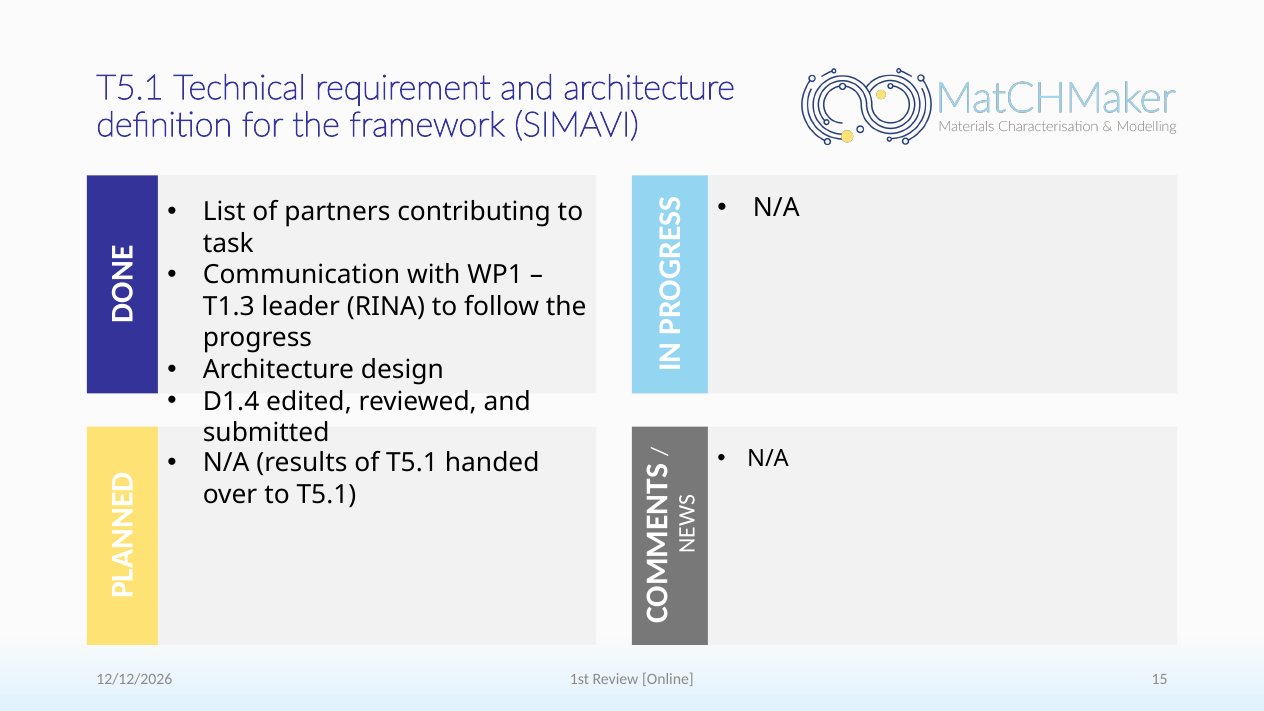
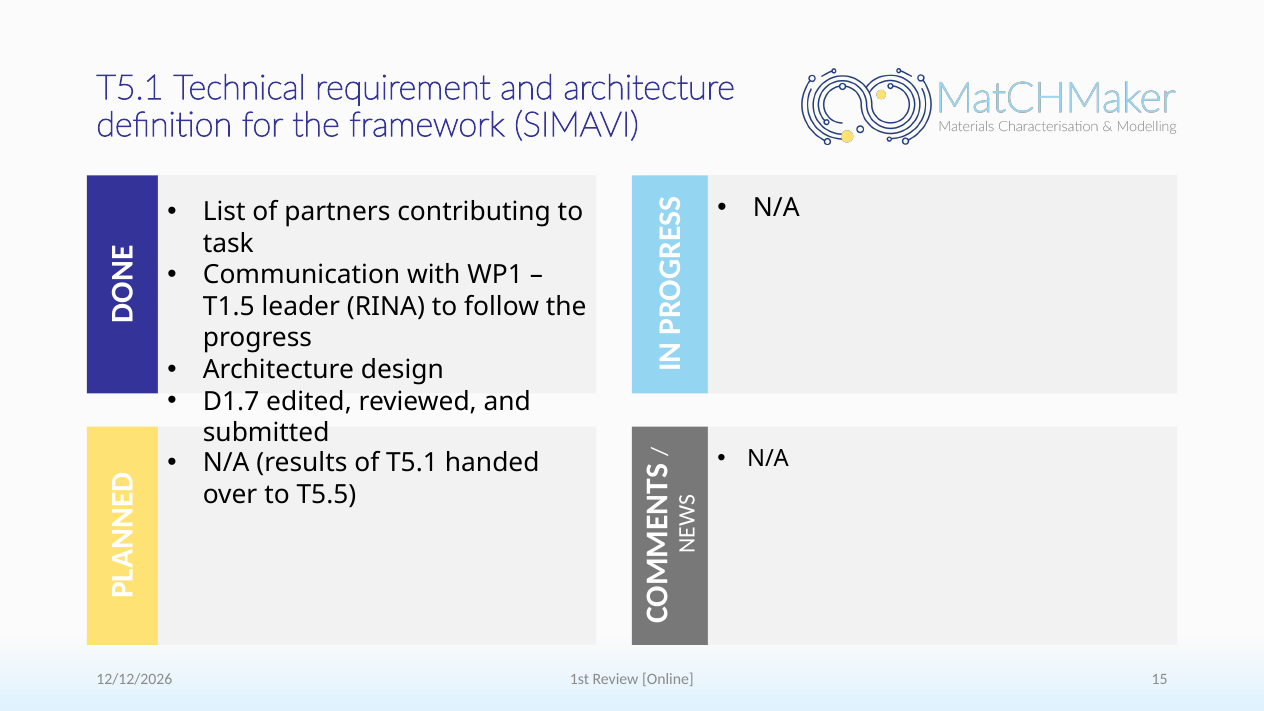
T1.3: T1.3 -> T1.5
D1.4: D1.4 -> D1.7
to T5.1: T5.1 -> T5.5
